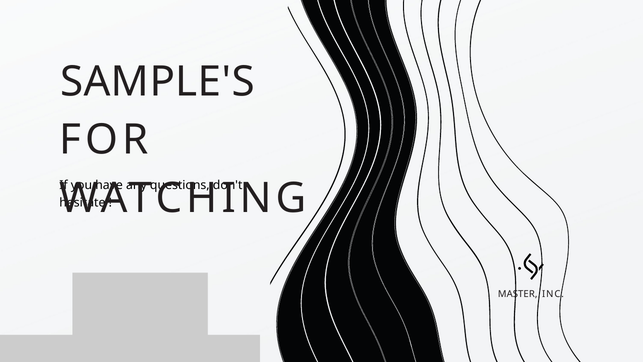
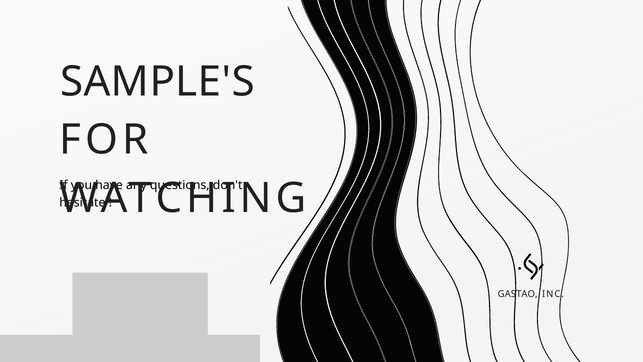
MASTER: MASTER -> GASTAO
